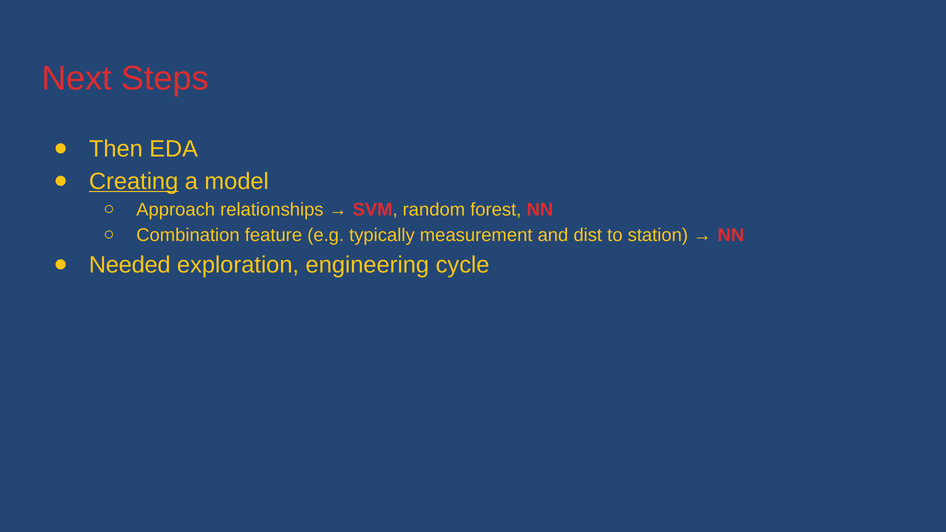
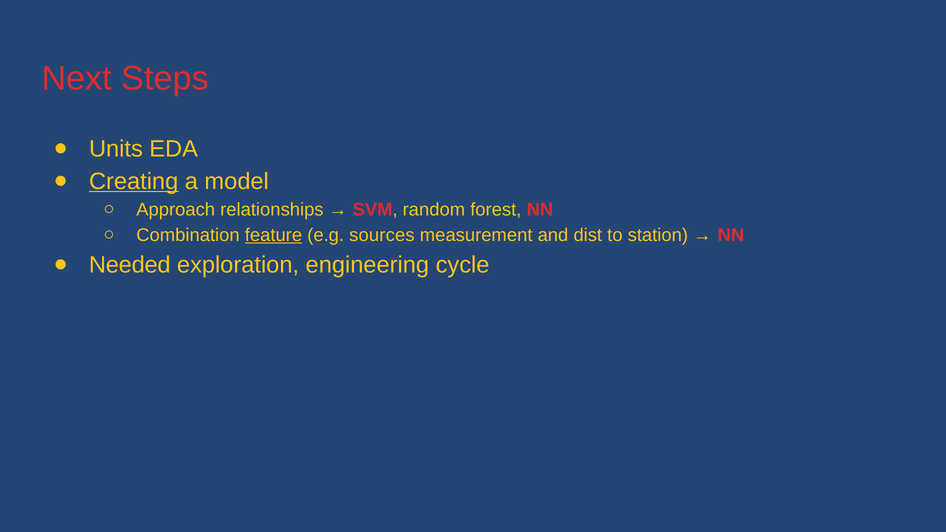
Then: Then -> Units
feature underline: none -> present
typically: typically -> sources
